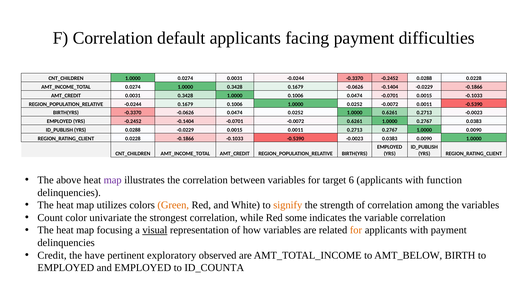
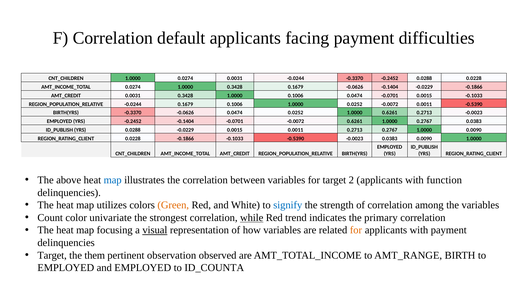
map at (113, 180) colour: purple -> blue
6: 6 -> 2
signify colour: orange -> blue
while underline: none -> present
some: some -> trend
variable: variable -> primary
Credit at (52, 255): Credit -> Target
have: have -> them
exploratory: exploratory -> observation
AMT_BELOW: AMT_BELOW -> AMT_RANGE
